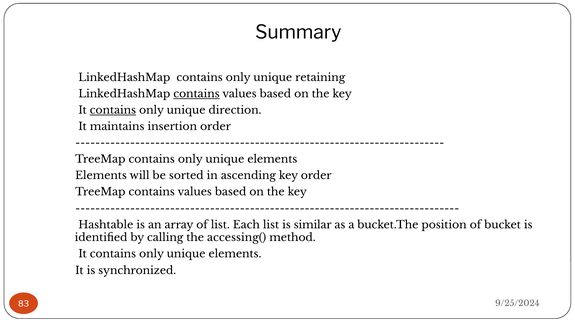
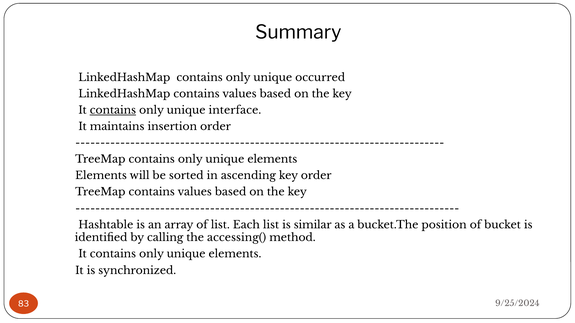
retaining: retaining -> occurred
contains at (196, 94) underline: present -> none
direction: direction -> interface
